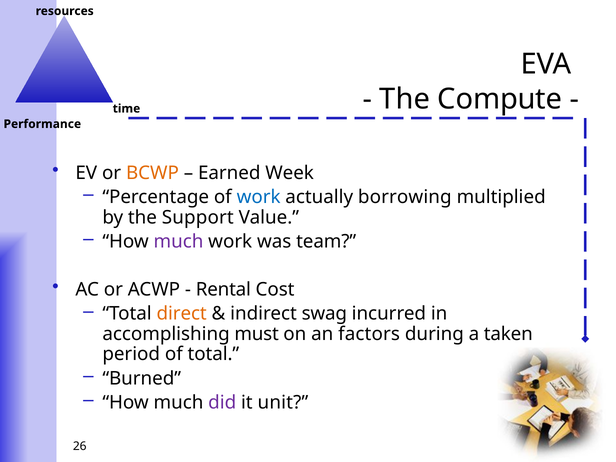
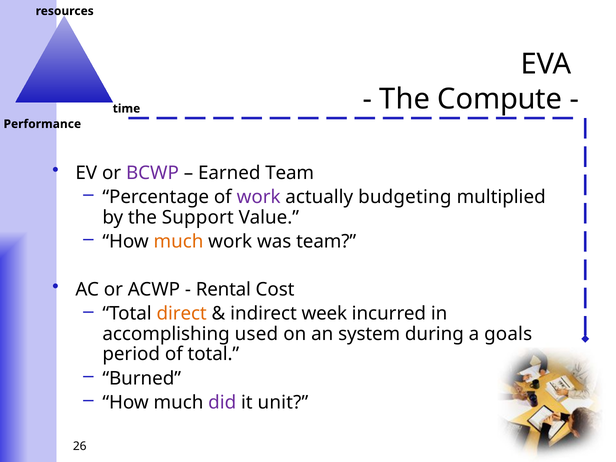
BCWP colour: orange -> purple
Earned Week: Week -> Team
work at (259, 197) colour: blue -> purple
borrowing: borrowing -> budgeting
much at (179, 241) colour: purple -> orange
swag: swag -> week
must: must -> used
factors: factors -> system
taken: taken -> goals
